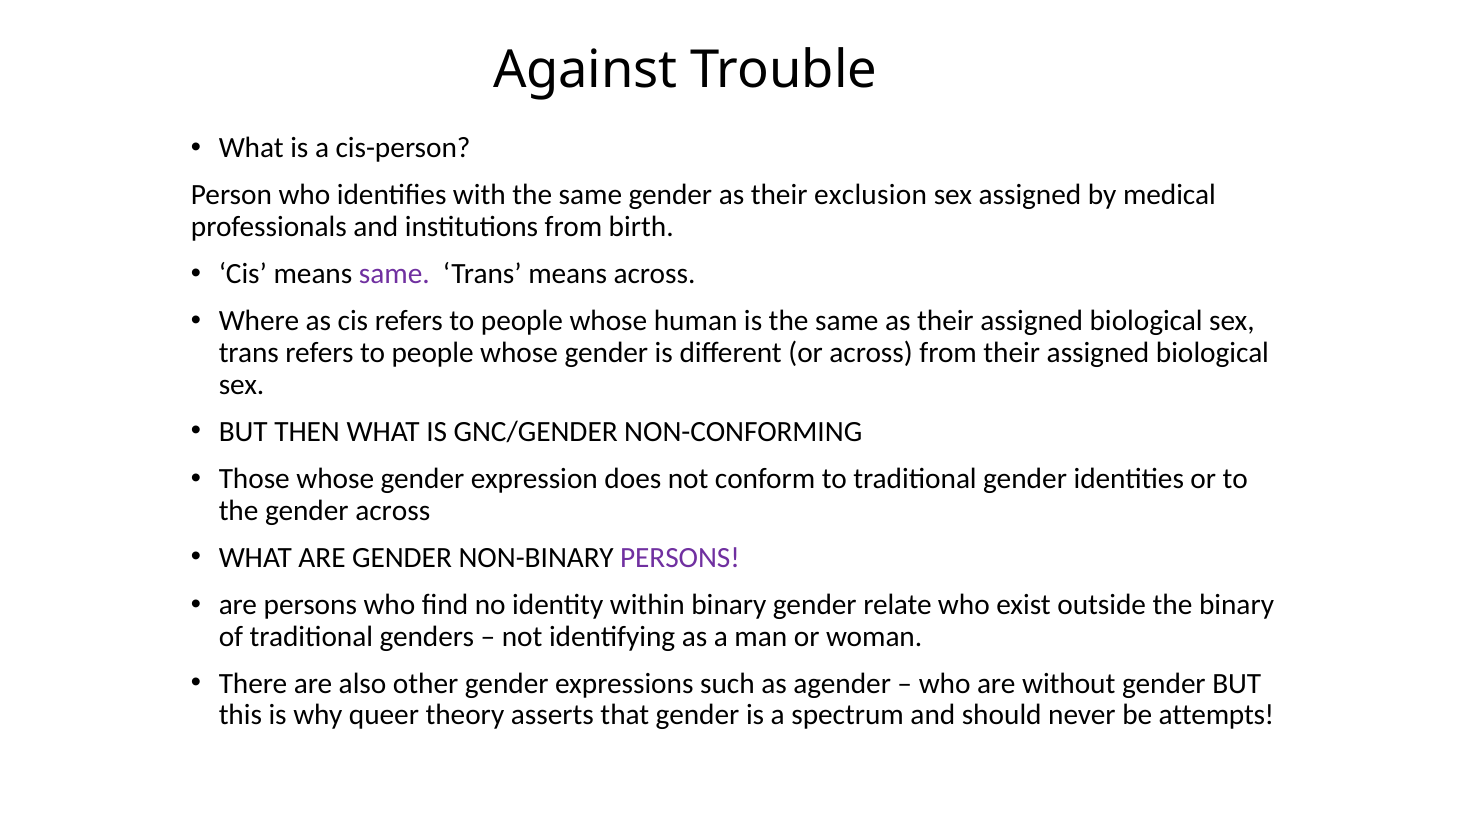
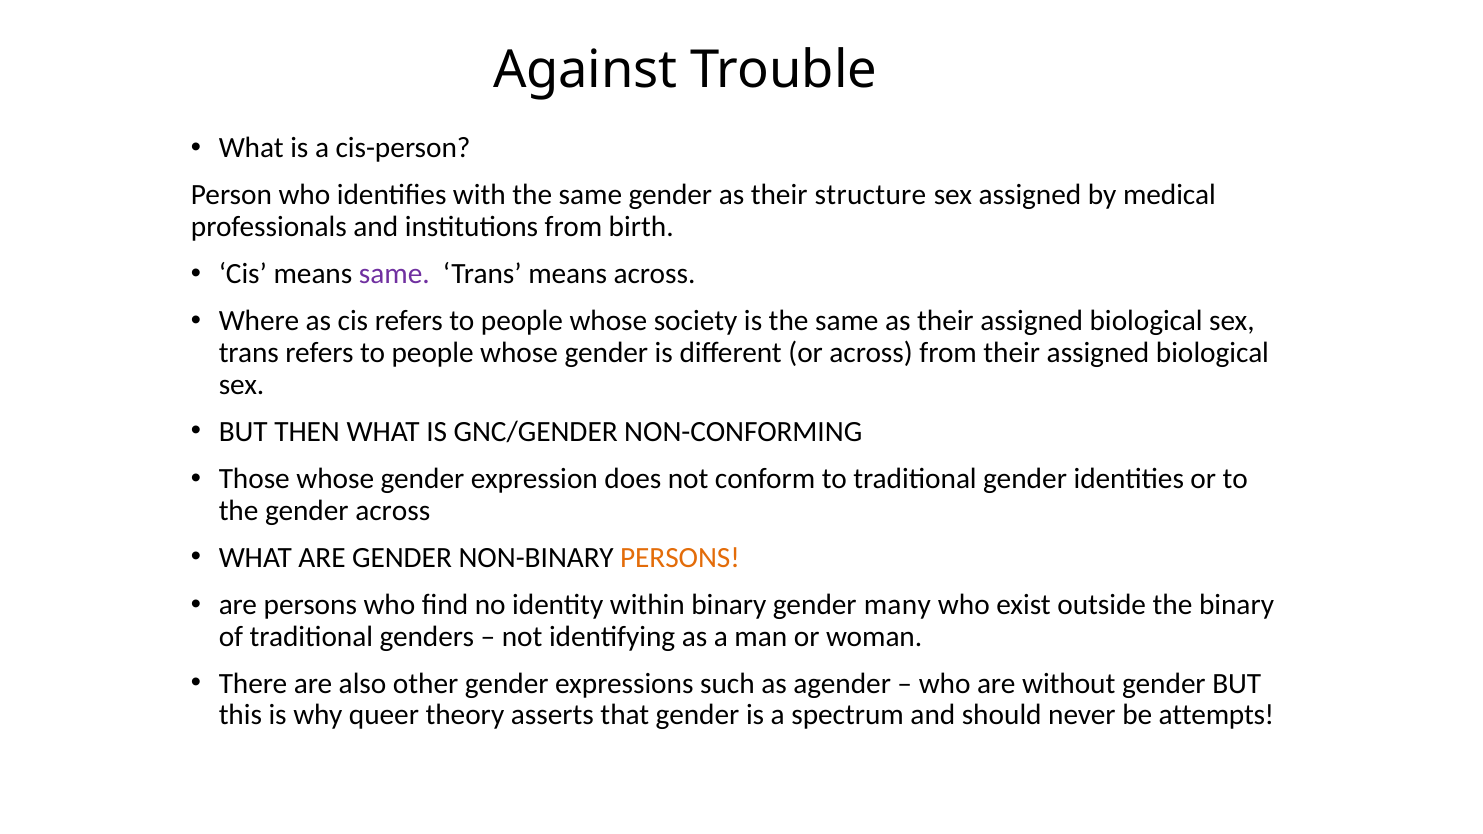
exclusion: exclusion -> structure
human: human -> society
PERSONS at (680, 558) colour: purple -> orange
relate: relate -> many
